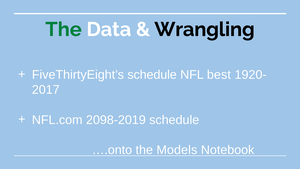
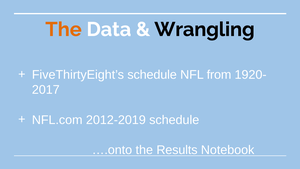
The at (64, 29) colour: green -> orange
best: best -> from
2098-2019: 2098-2019 -> 2012-2019
Models: Models -> Results
